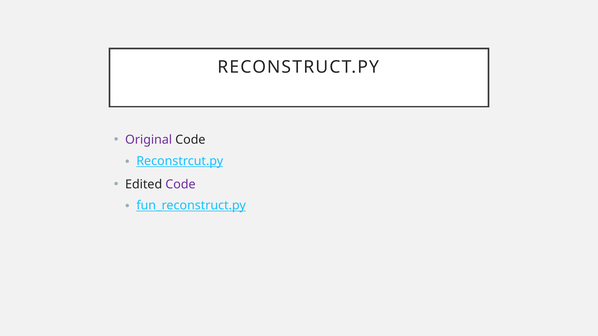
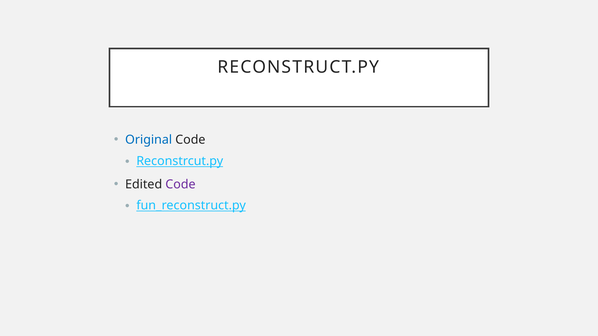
Original colour: purple -> blue
